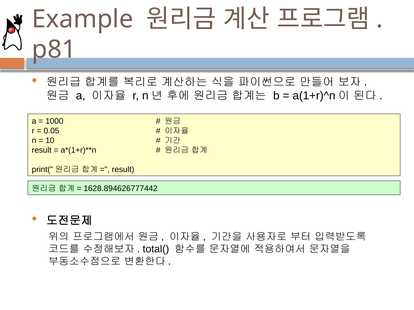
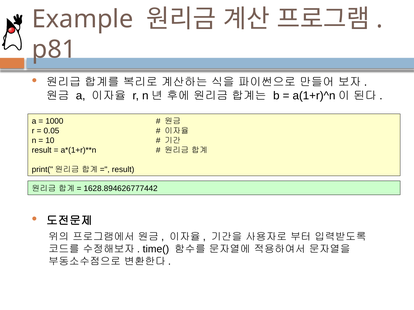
total(: total( -> time(
